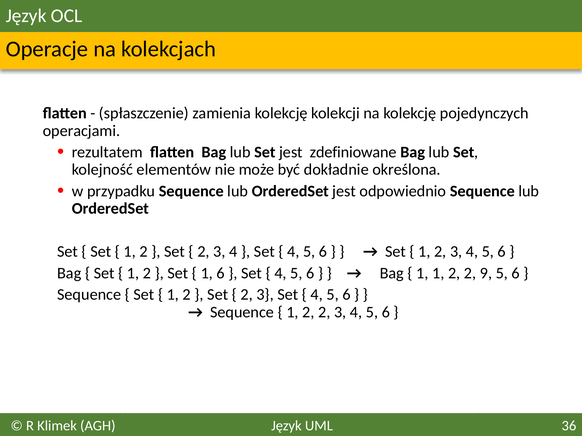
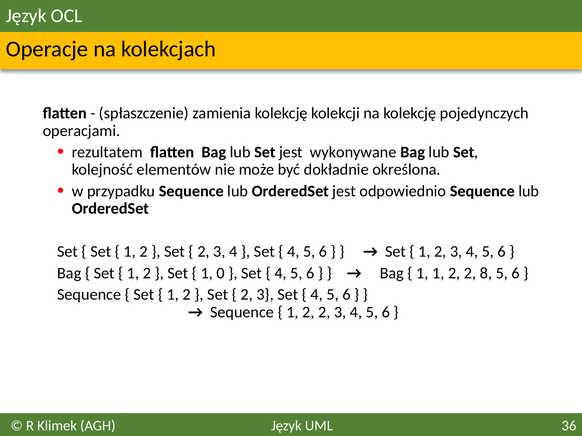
zdefiniowane: zdefiniowane -> wykonywane
1 6: 6 -> 0
9: 9 -> 8
